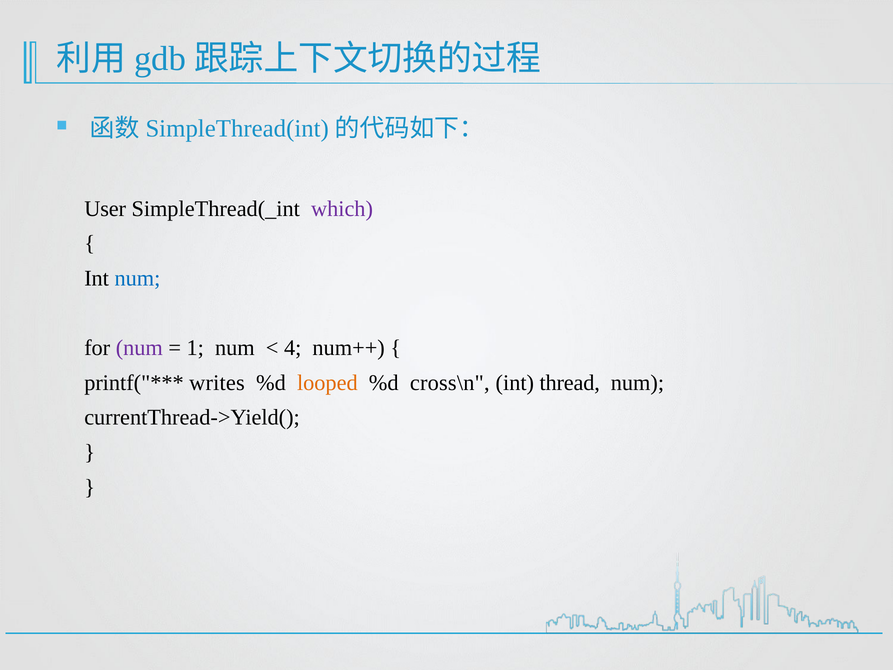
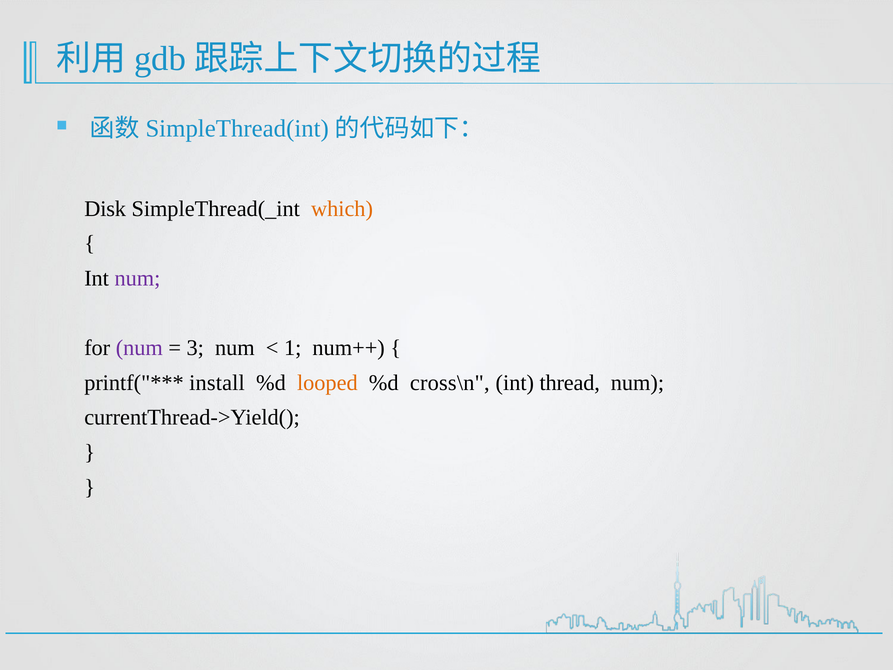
User: User -> Disk
which colour: purple -> orange
num at (137, 278) colour: blue -> purple
1: 1 -> 3
4: 4 -> 1
writes: writes -> install
